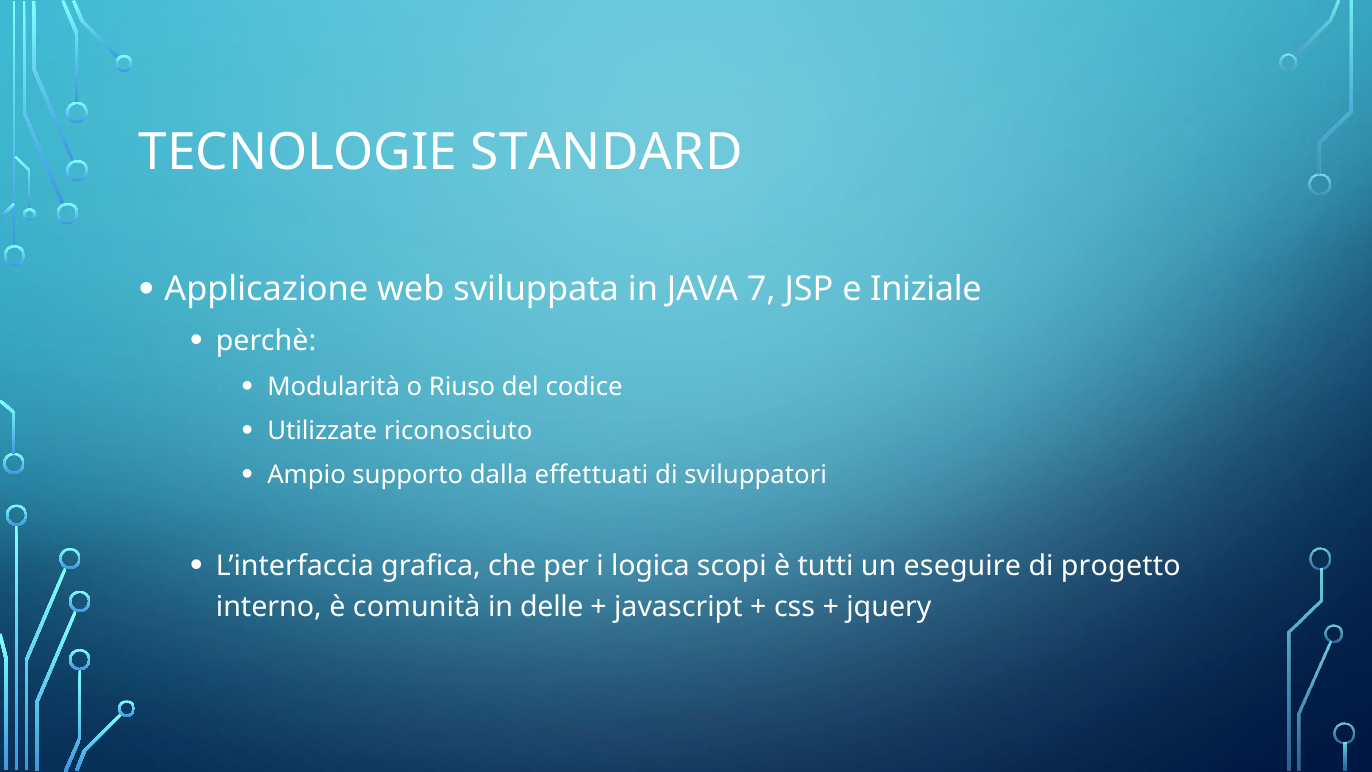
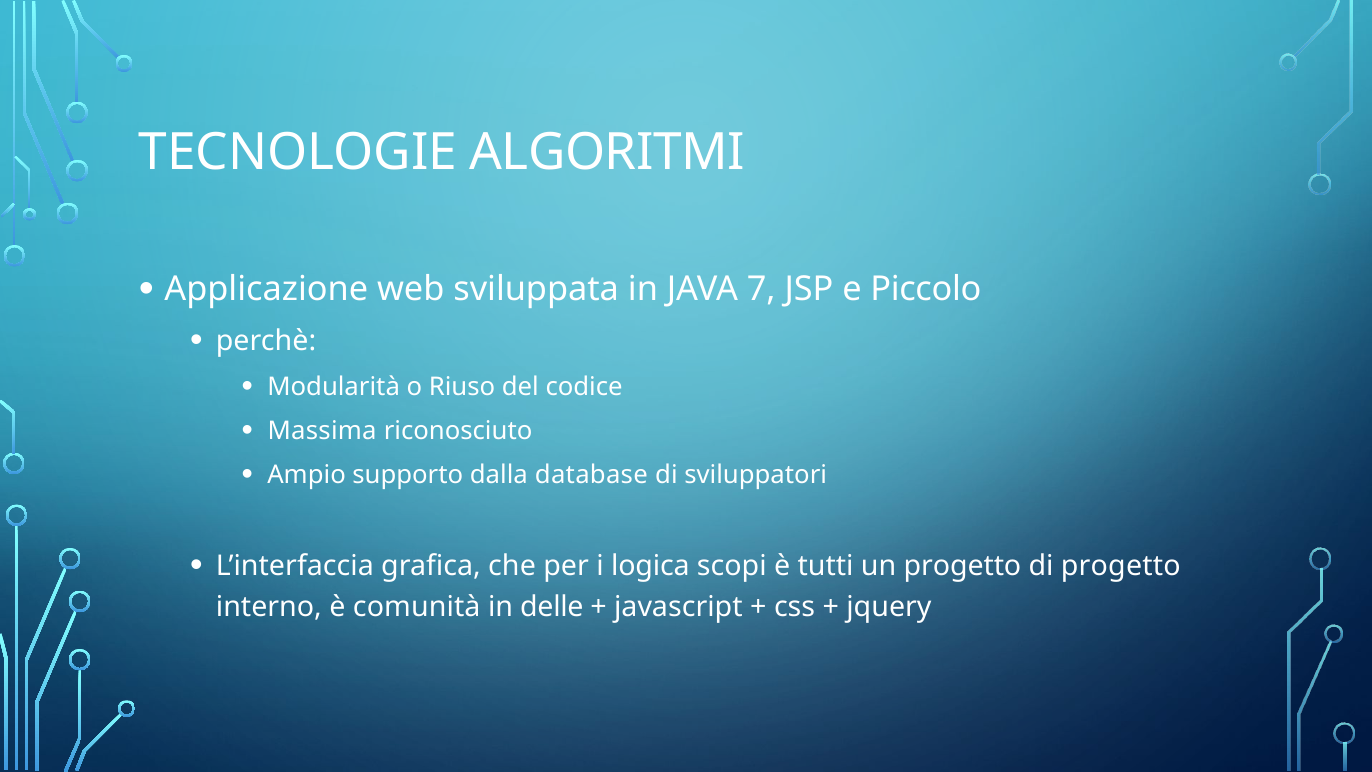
STANDARD: STANDARD -> ALGORITMI
Iniziale: Iniziale -> Piccolo
Utilizzate: Utilizzate -> Massima
effettuati: effettuati -> database
un eseguire: eseguire -> progetto
